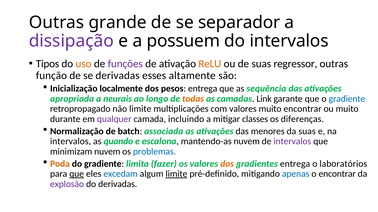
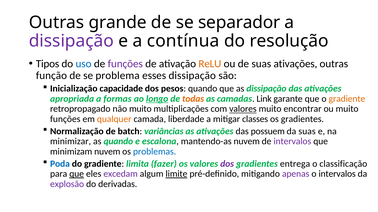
possuem: possuem -> contínua
do intervalos: intervalos -> resolução
uso colour: orange -> blue
suas regressor: regressor -> ativações
se derivadas: derivadas -> problema
esses altamente: altamente -> dissipação
localmente: localmente -> capacidade
pesos entrega: entrega -> quando
as sequência: sequência -> dissipação
neurais: neurais -> formas
longo underline: none -> present
gradiente at (347, 99) colour: blue -> orange
não limite: limite -> muito
valores at (243, 109) underline: none -> present
durante at (65, 119): durante -> funções
qualquer colour: purple -> orange
incluindo: incluindo -> liberdade
os diferenças: diferenças -> gradientes
associada: associada -> variâncias
menores: menores -> possuem
intervalos at (71, 142): intervalos -> minimizar
Poda colour: orange -> blue
dos at (227, 164) colour: orange -> purple
laboratórios: laboratórios -> classificação
excedam colour: blue -> purple
apenas colour: blue -> purple
o encontrar: encontrar -> intervalos
